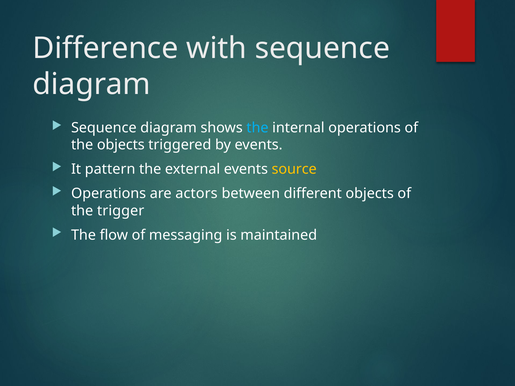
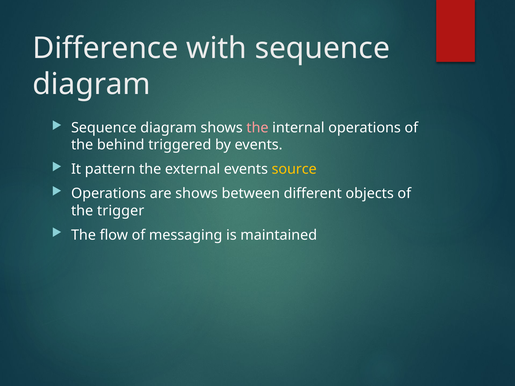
the at (257, 128) colour: light blue -> pink
the objects: objects -> behind
are actors: actors -> shows
